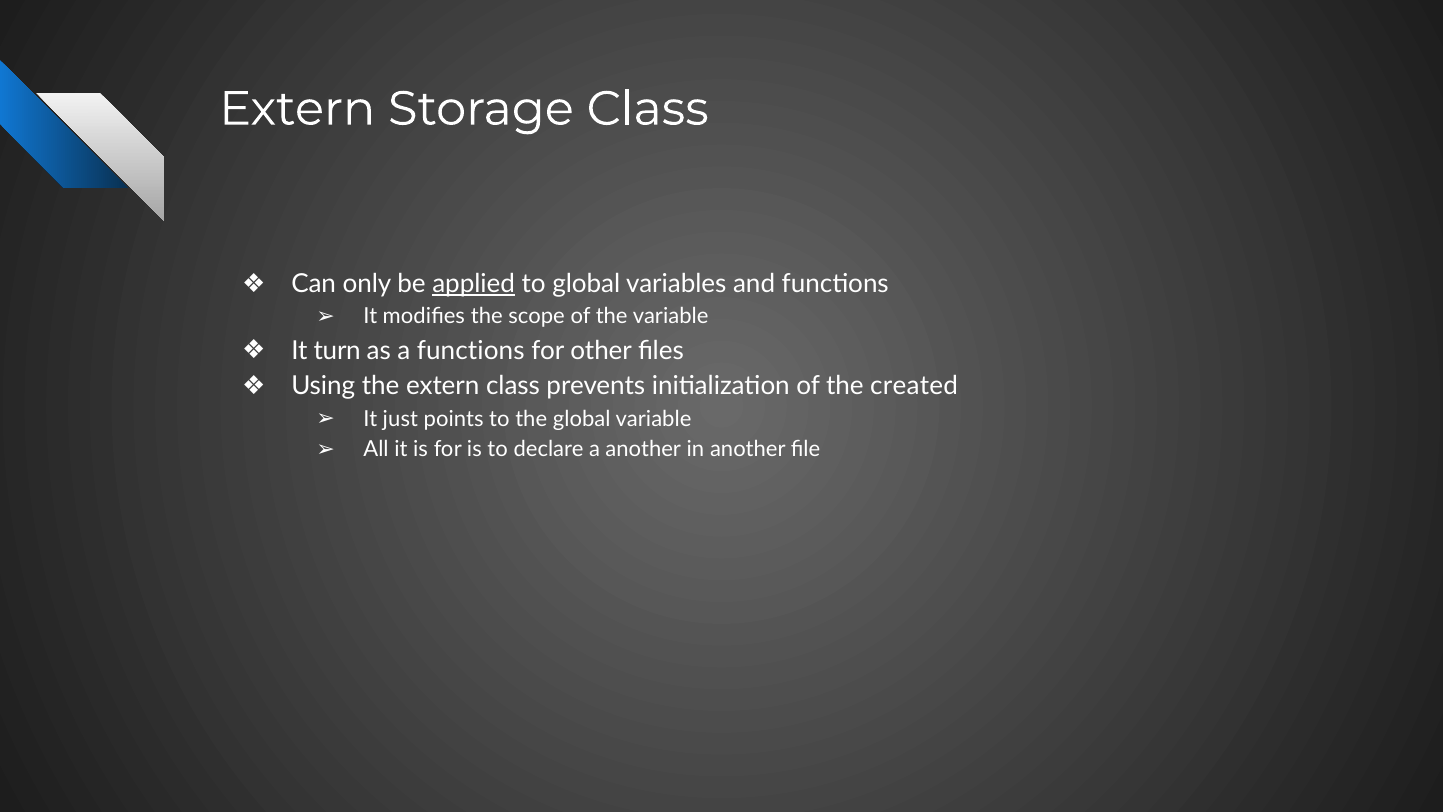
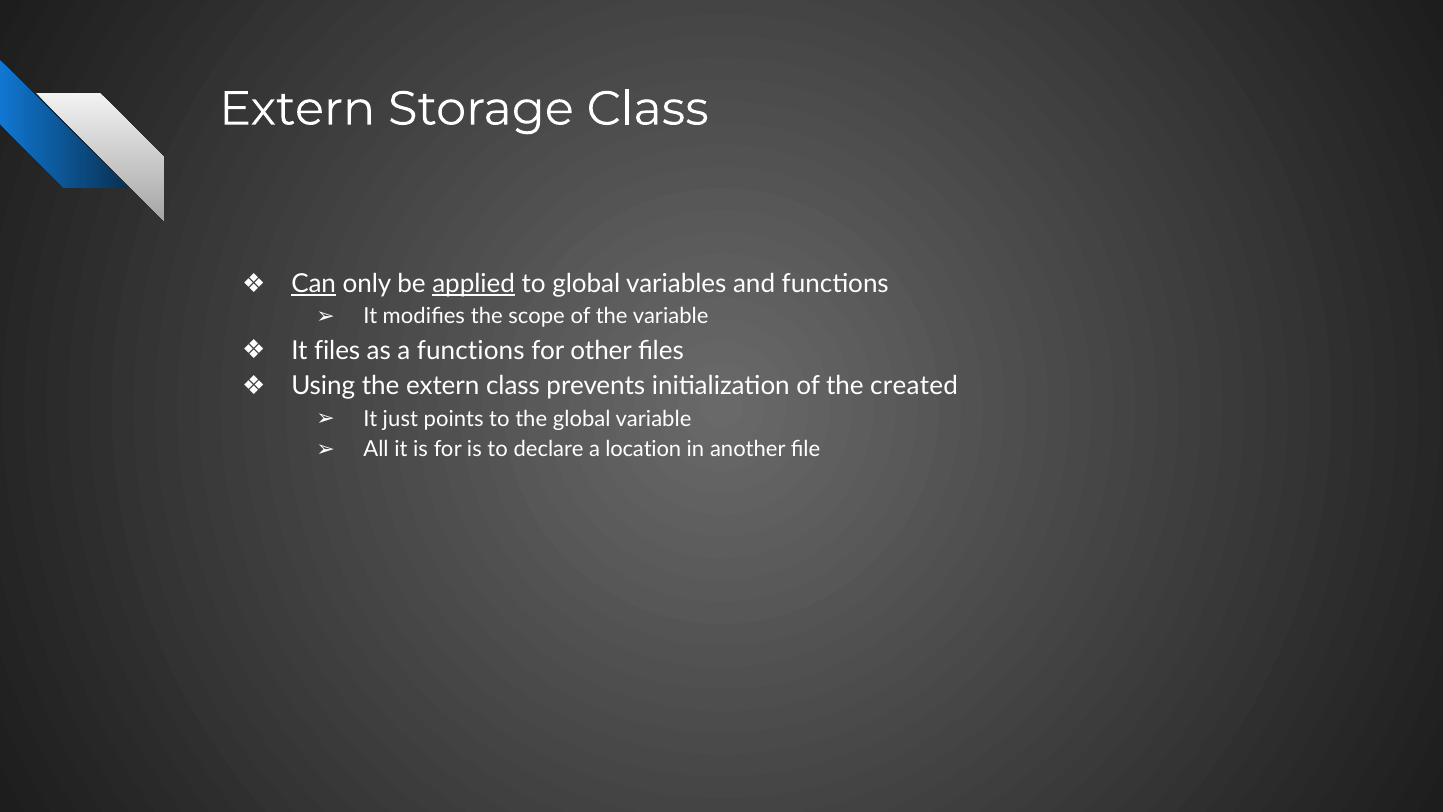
Can underline: none -> present
It turn: turn -> files
a another: another -> location
